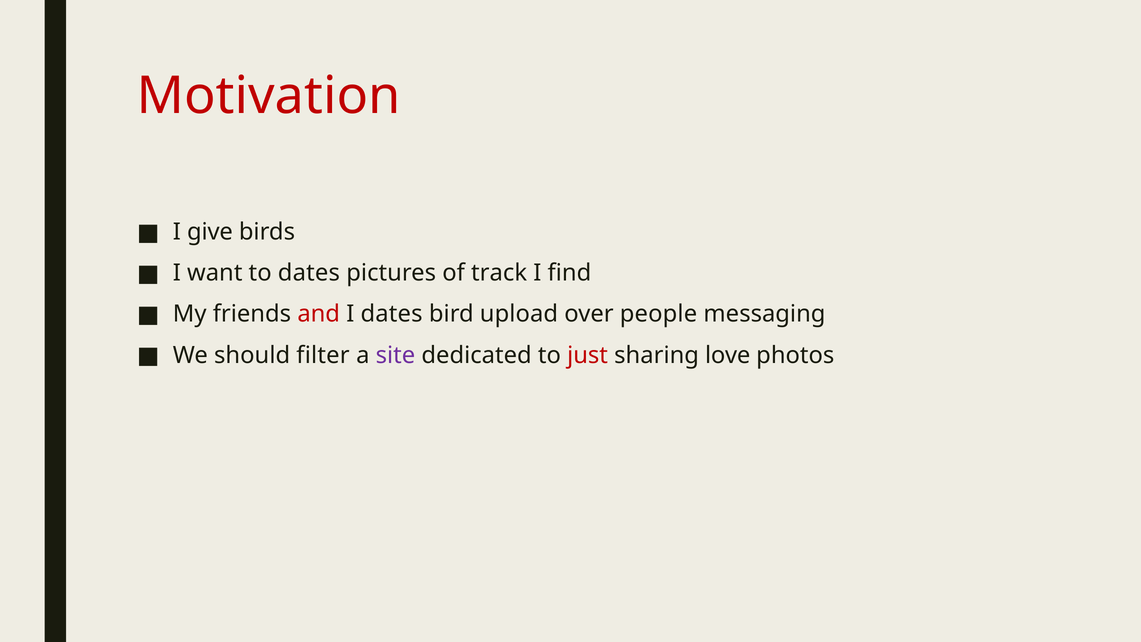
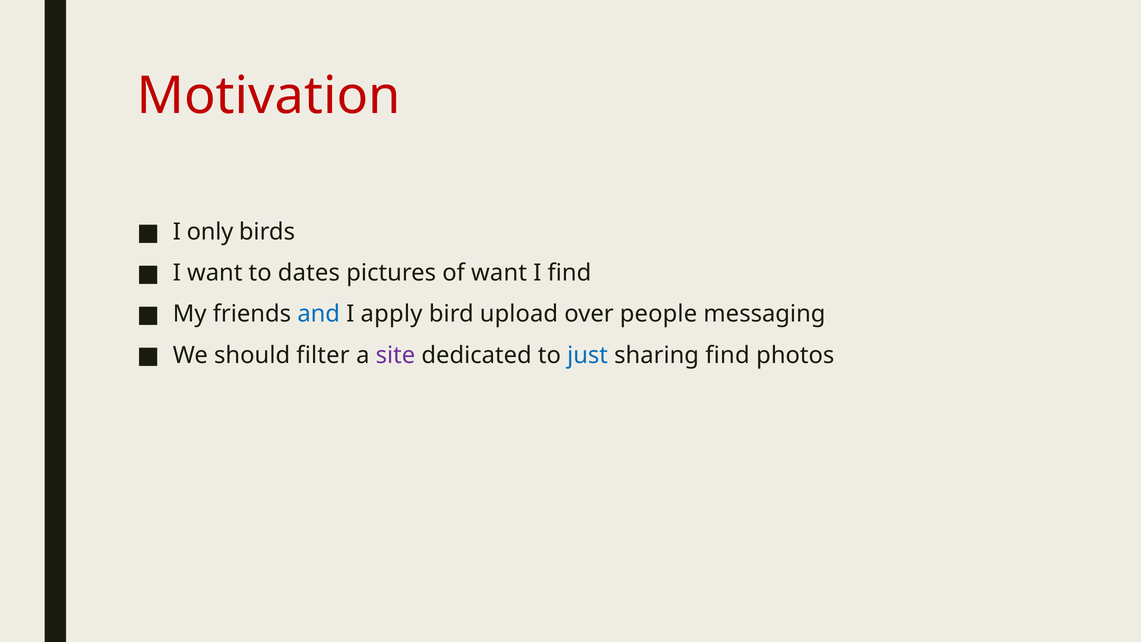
give: give -> only
of track: track -> want
and colour: red -> blue
I dates: dates -> apply
just colour: red -> blue
sharing love: love -> find
